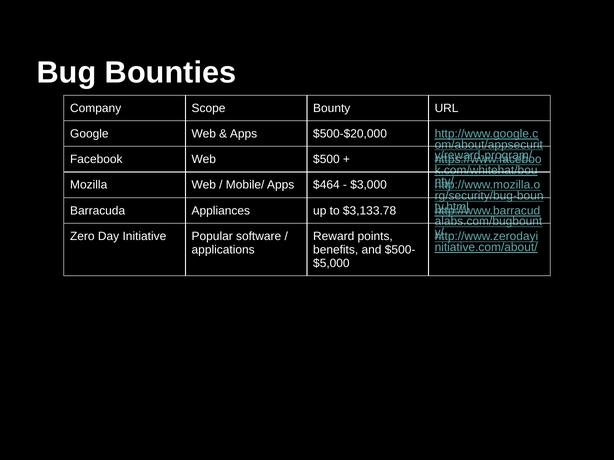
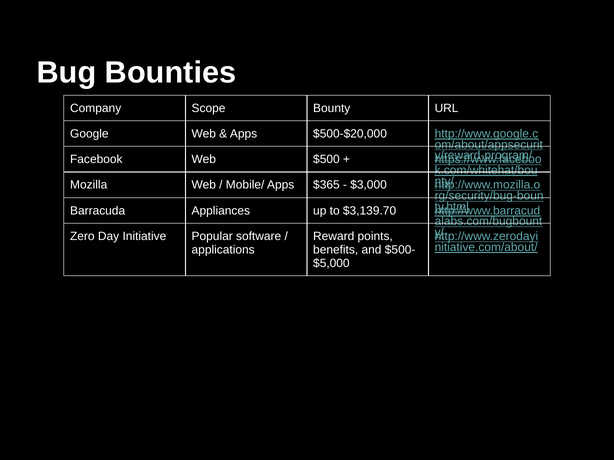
$464: $464 -> $365
$3,133.78: $3,133.78 -> $3,139.70
